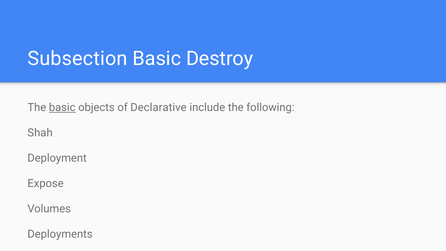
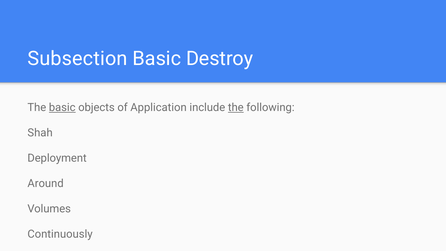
Declarative: Declarative -> Application
the at (236, 108) underline: none -> present
Expose: Expose -> Around
Deployments: Deployments -> Continuously
